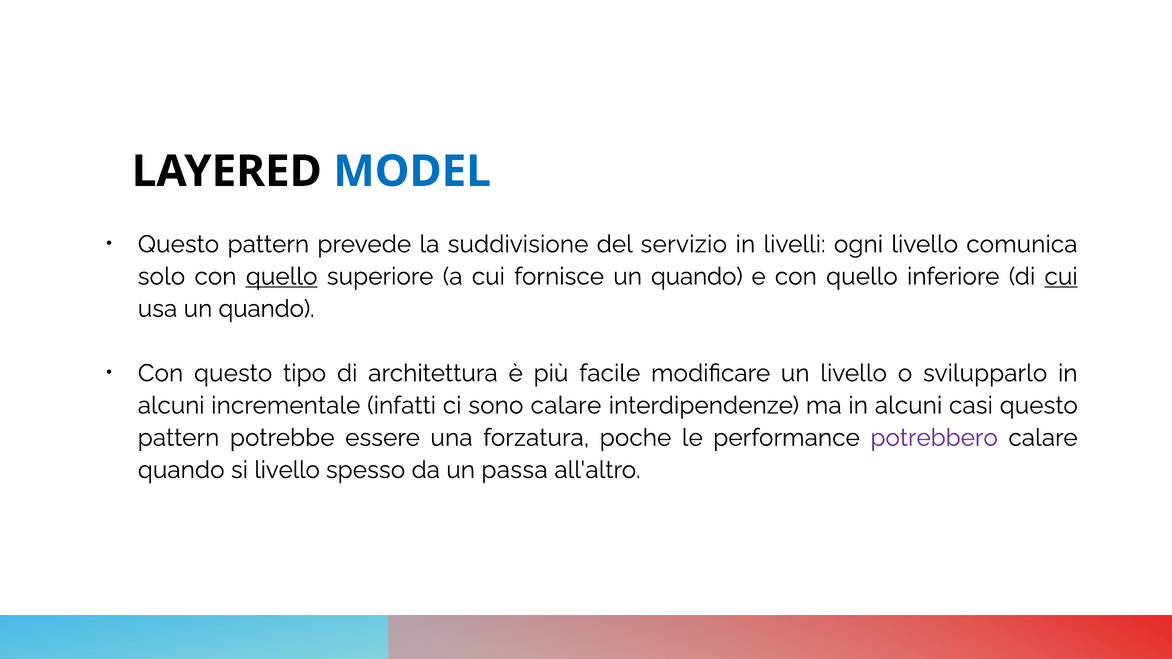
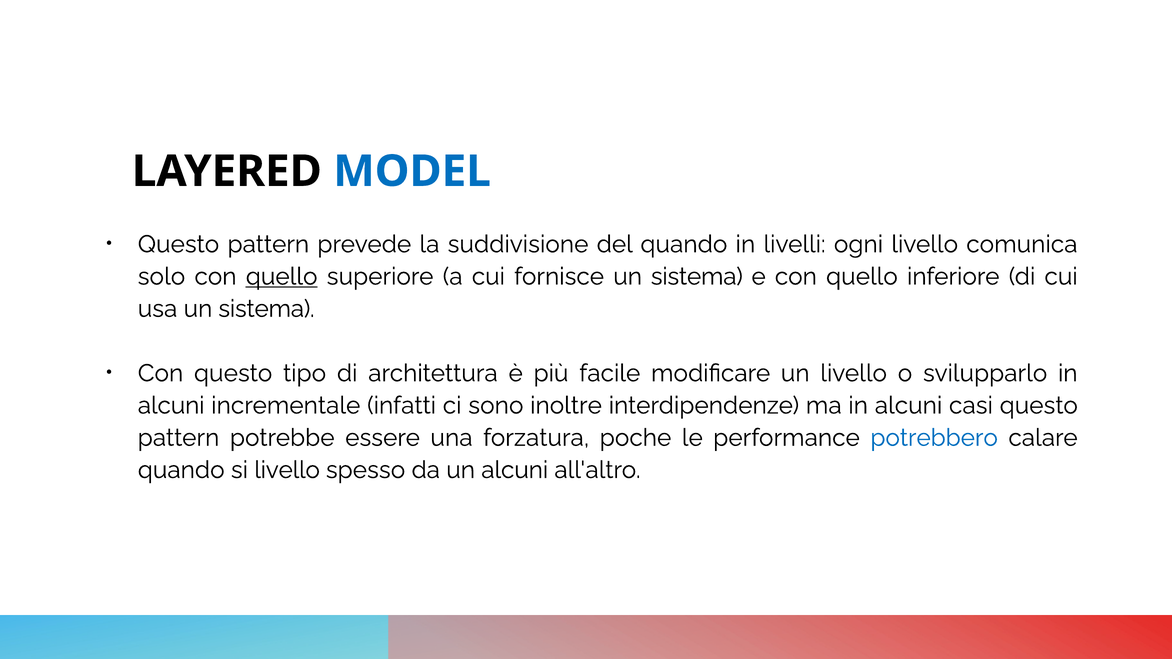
del servizio: servizio -> quando
fornisce un quando: quando -> sistema
cui at (1061, 277) underline: present -> none
usa un quando: quando -> sistema
sono calare: calare -> inoltre
potrebbero colour: purple -> blue
un passa: passa -> alcuni
